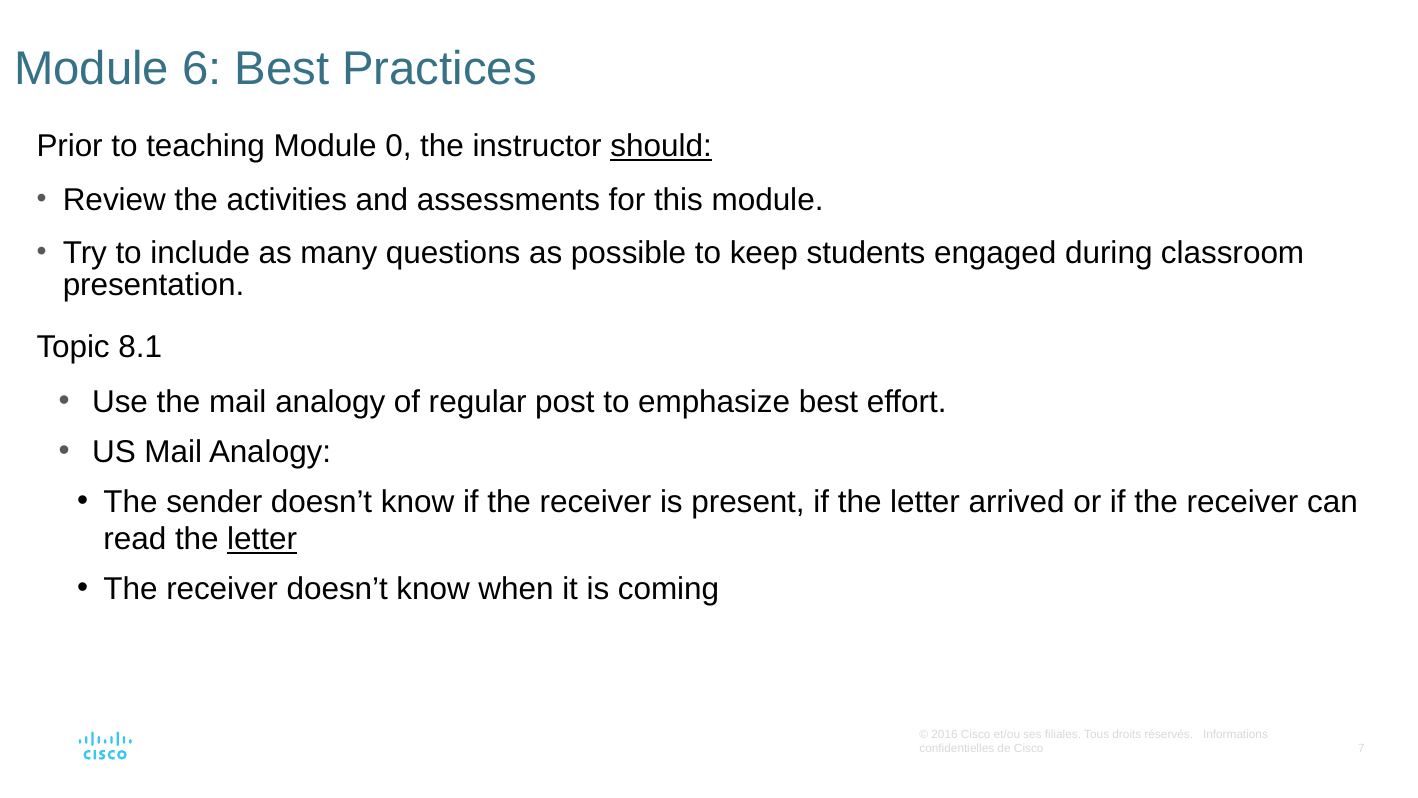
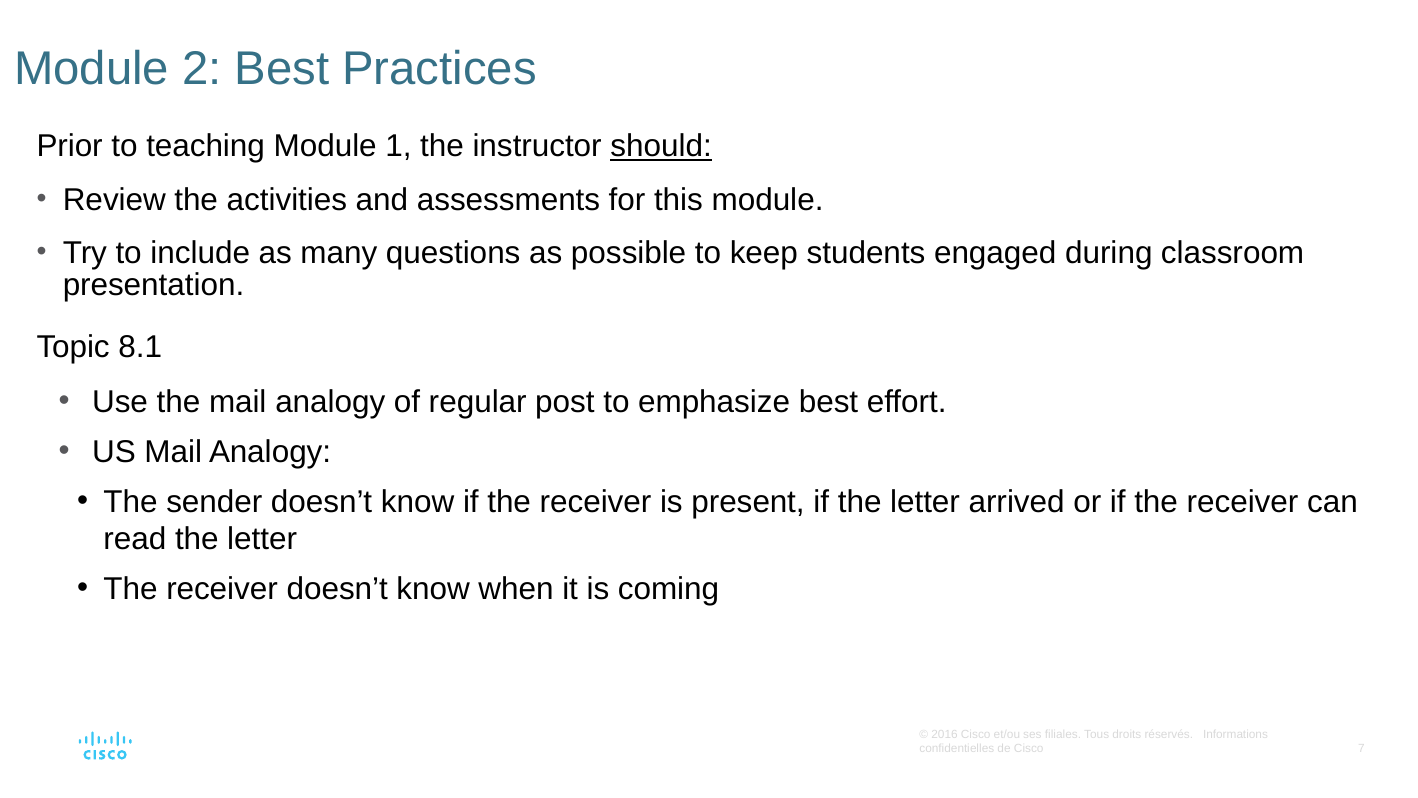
6: 6 -> 2
0: 0 -> 1
letter at (262, 539) underline: present -> none
